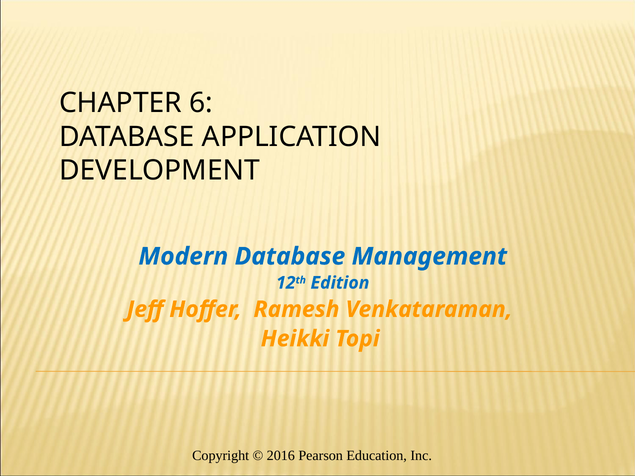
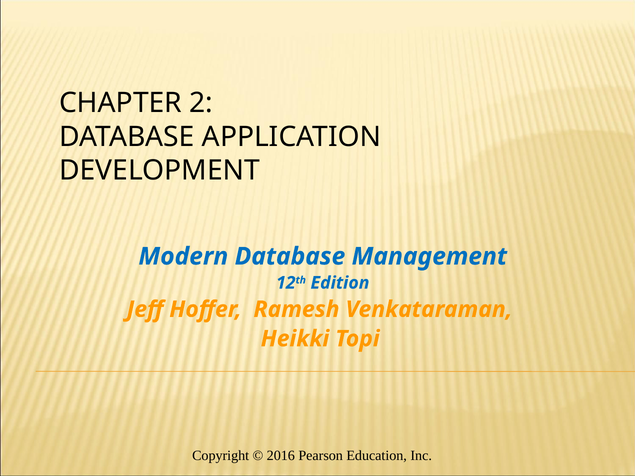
6: 6 -> 2
